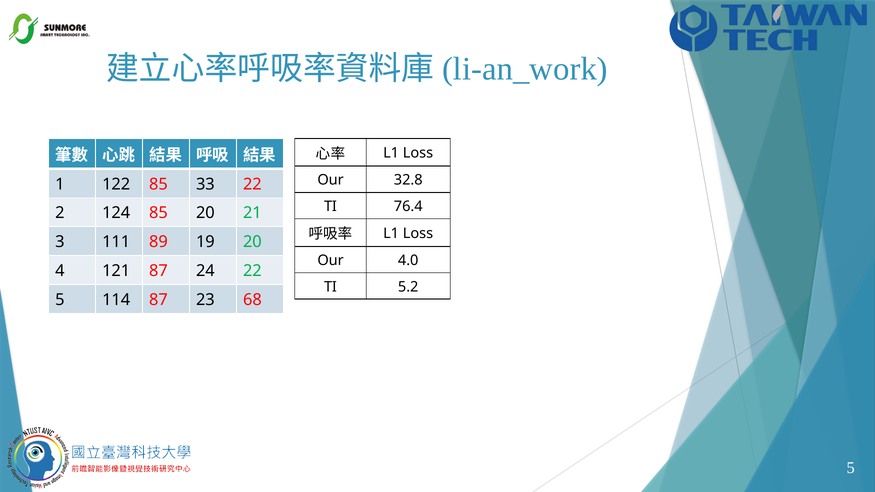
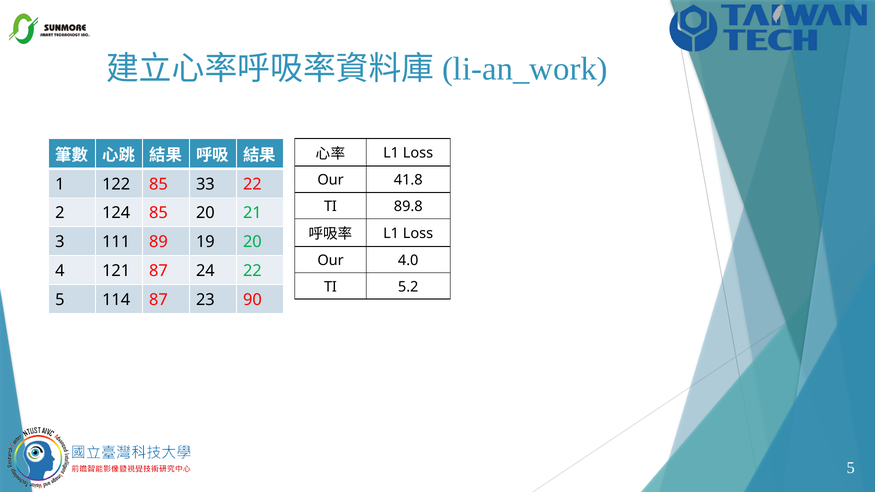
32.8: 32.8 -> 41.8
76.4: 76.4 -> 89.8
68: 68 -> 90
